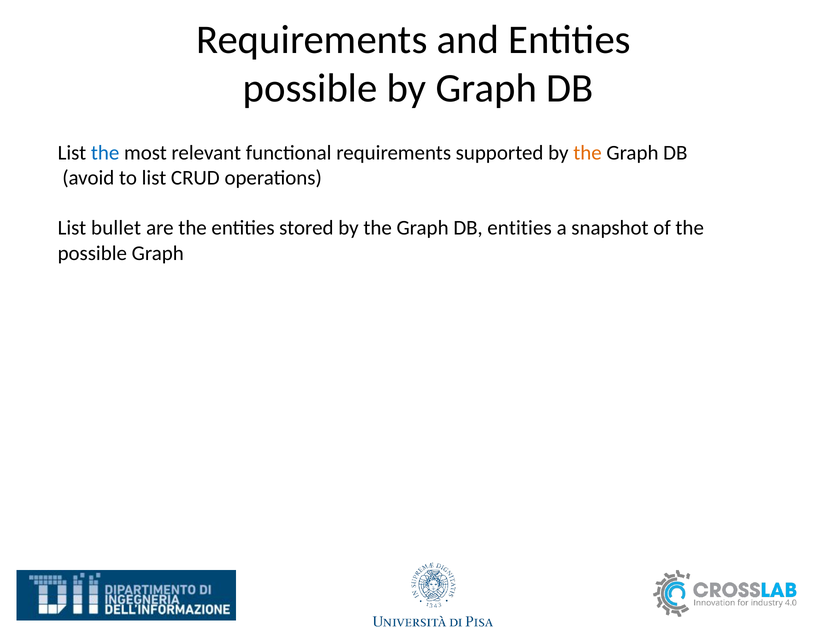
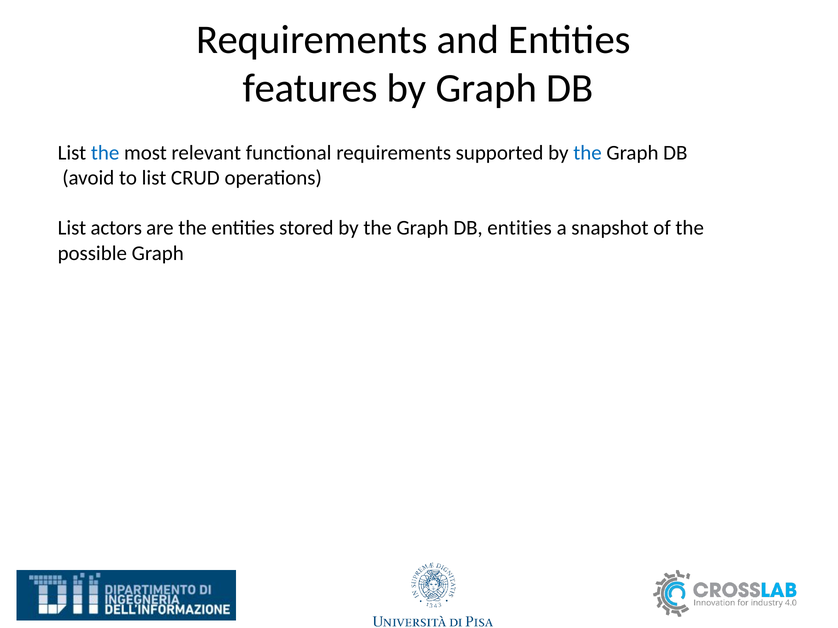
possible at (310, 89): possible -> features
the at (588, 153) colour: orange -> blue
bullet: bullet -> actors
